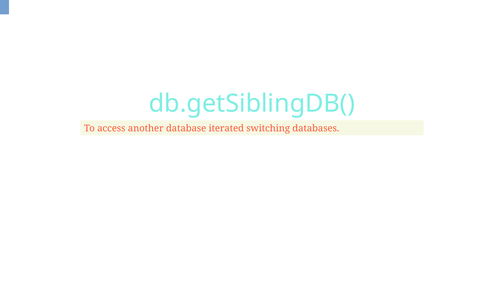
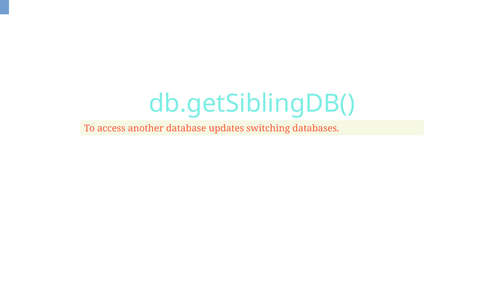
iterated: iterated -> updates
